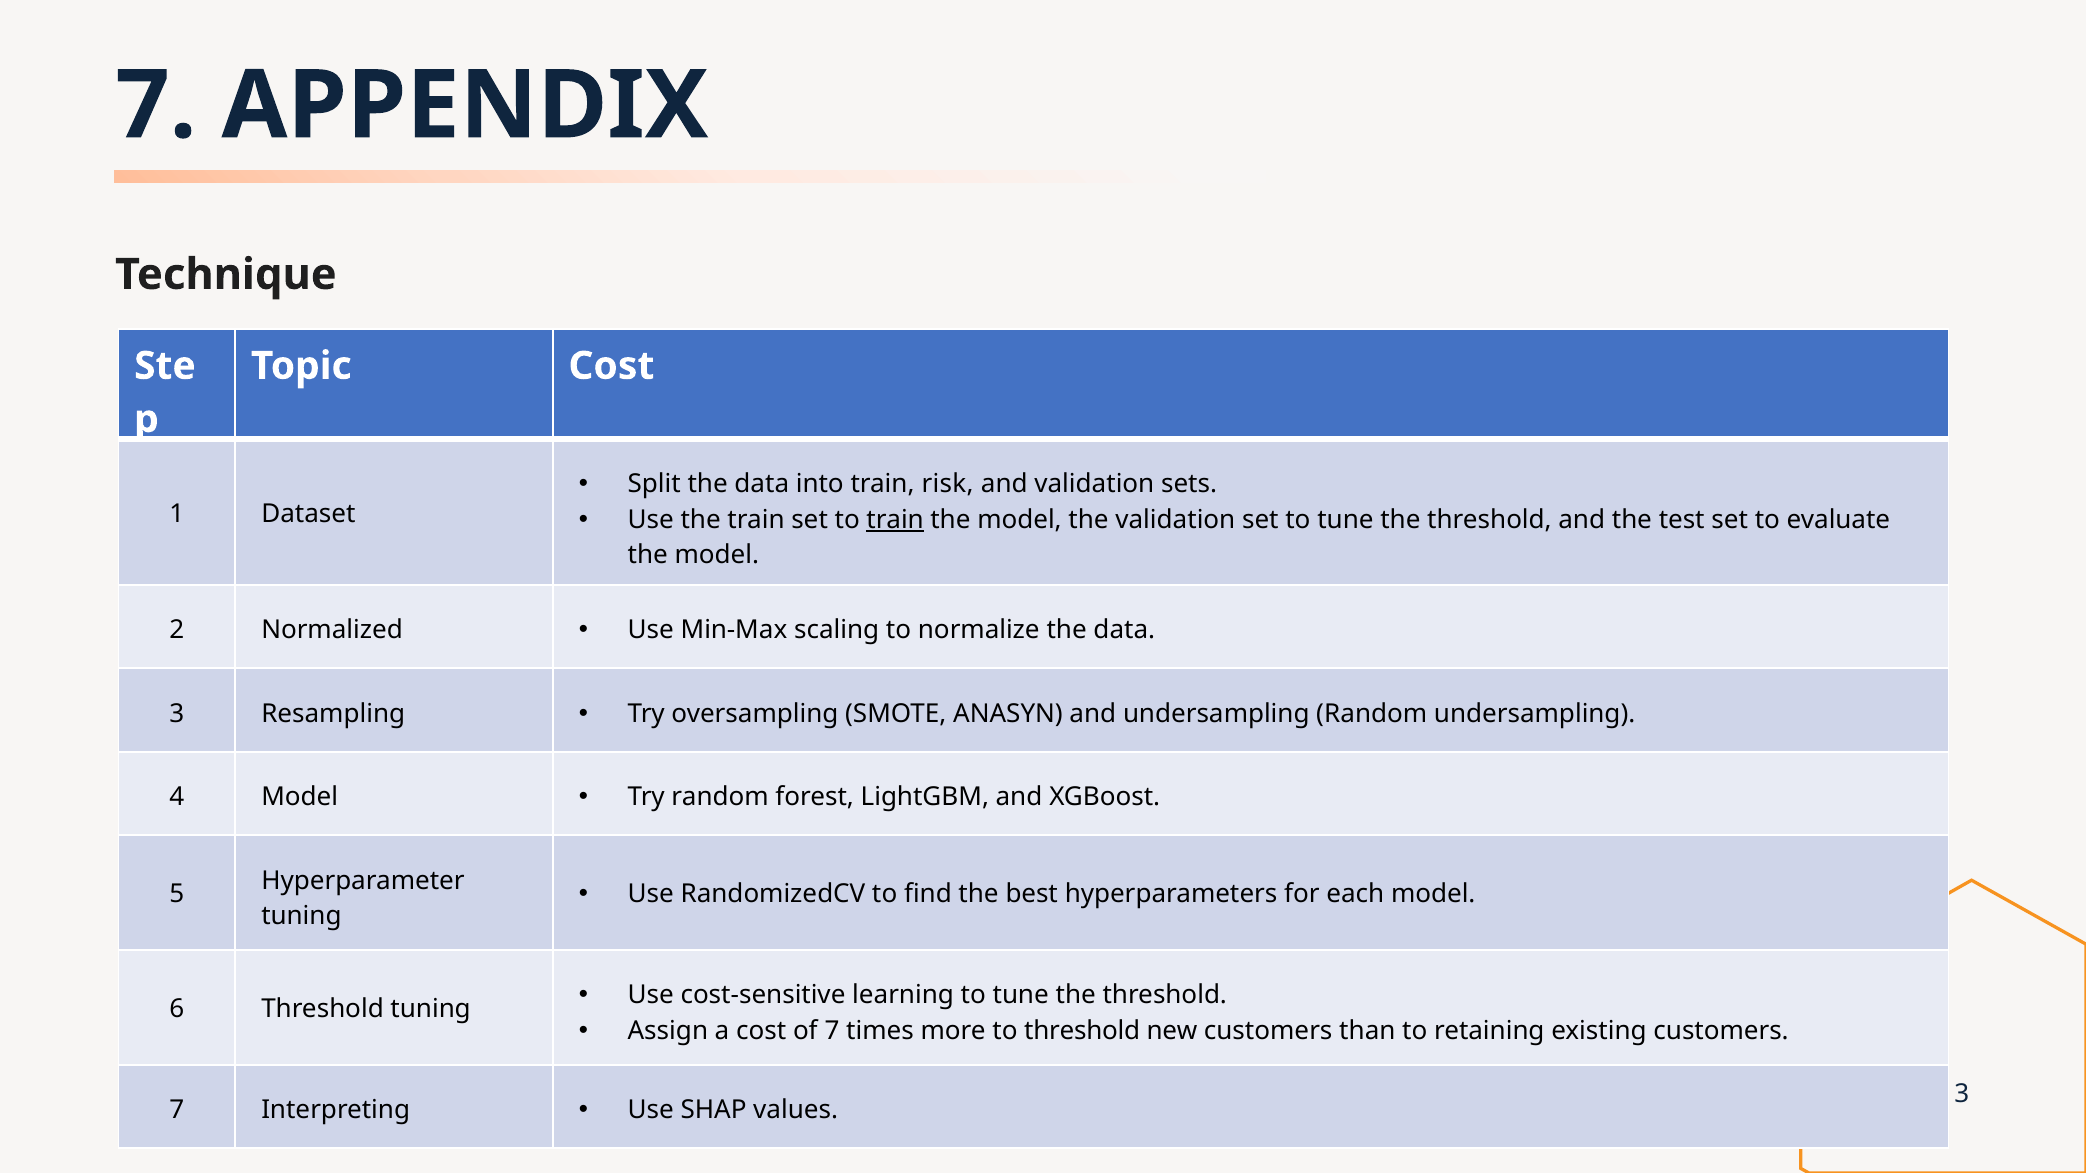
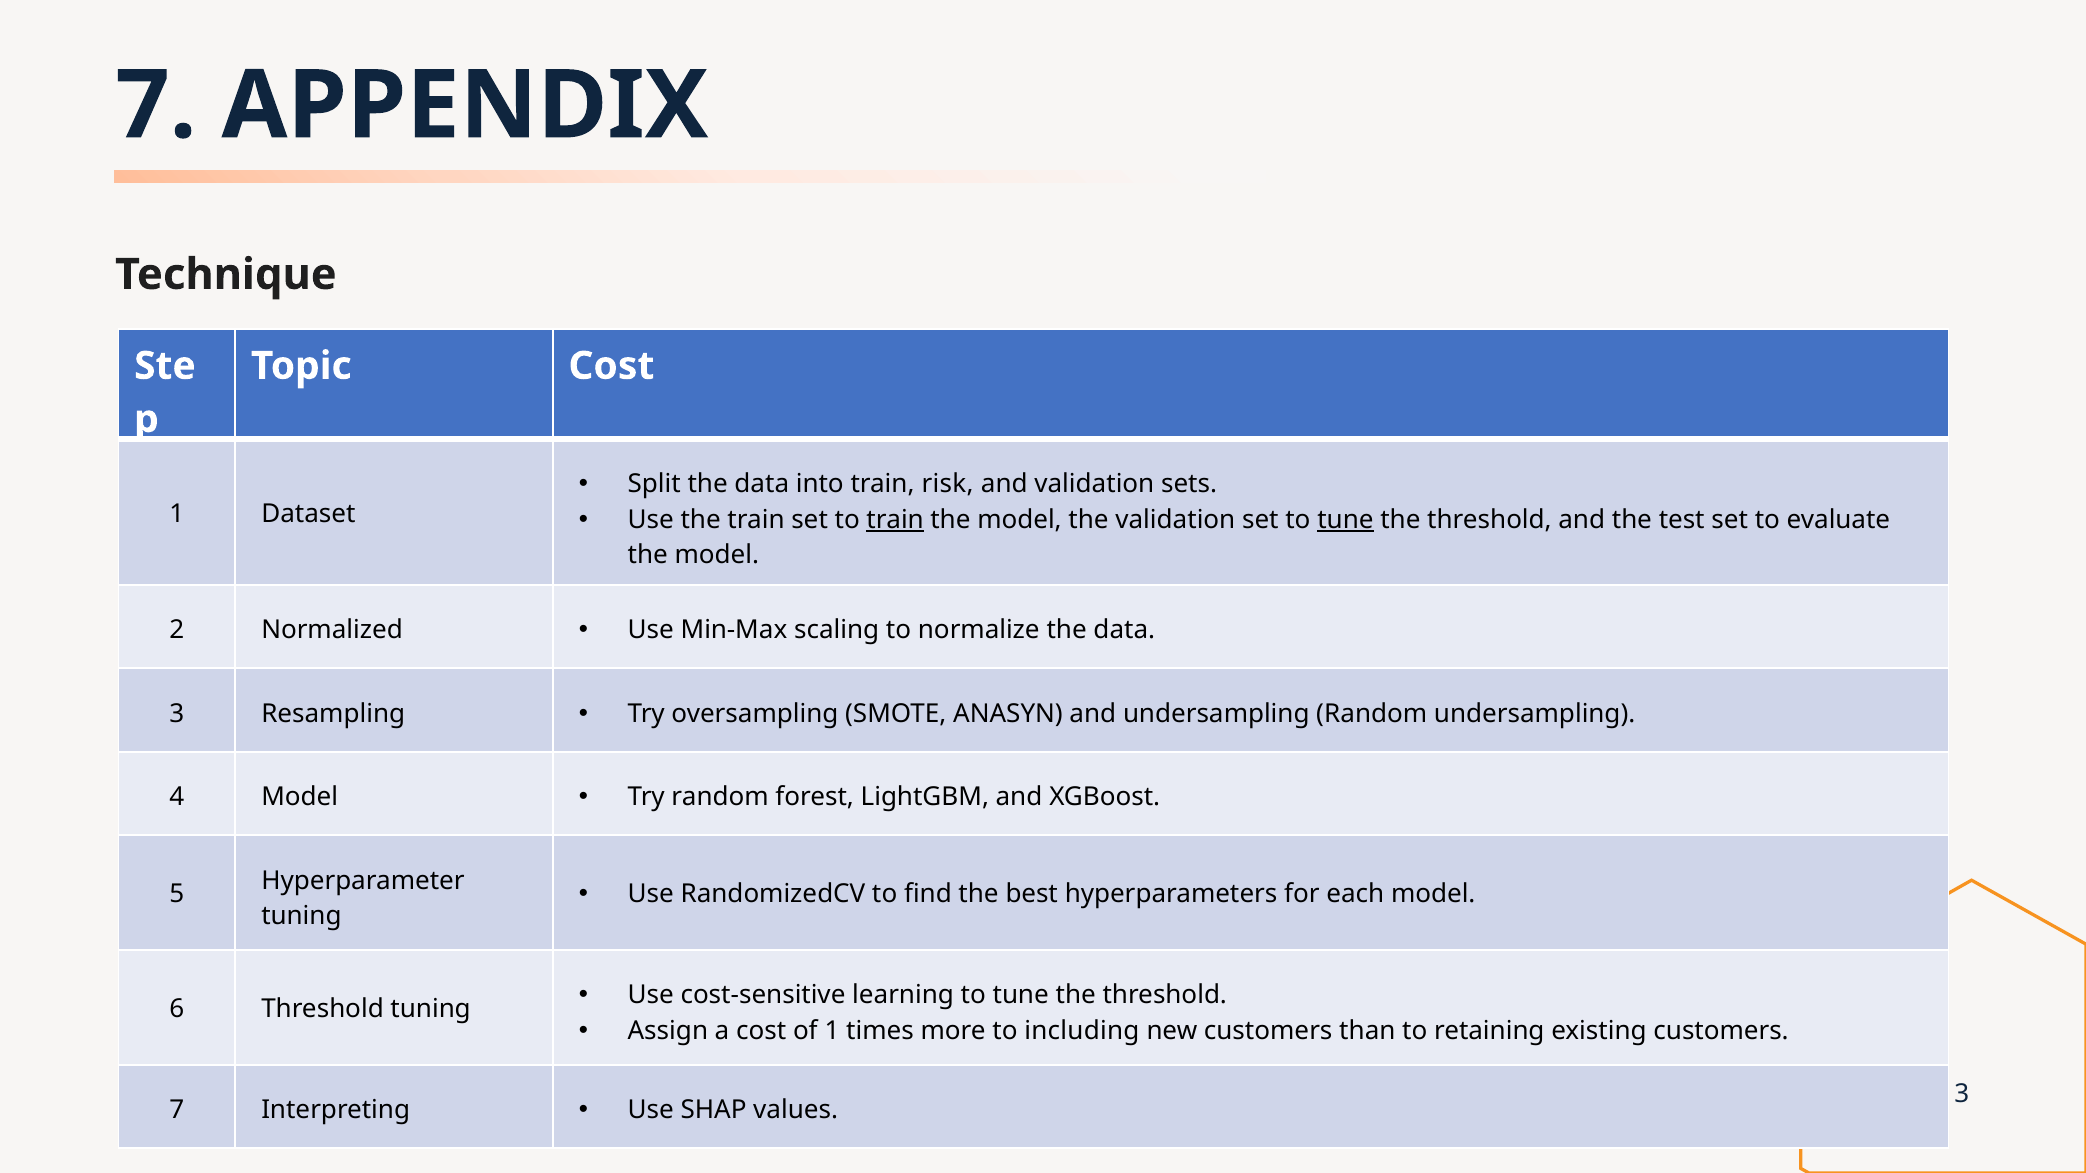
tune at (1345, 520) underline: none -> present
of 7: 7 -> 1
to threshold: threshold -> including
